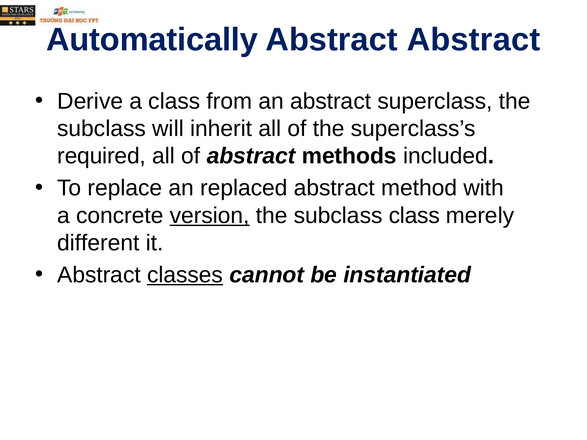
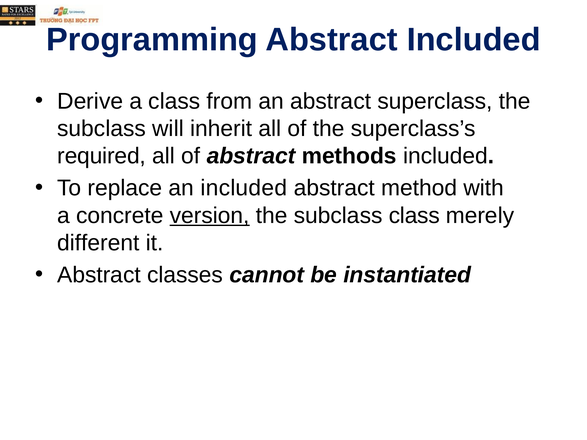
Automatically: Automatically -> Programming
Abstract Abstract: Abstract -> Included
an replaced: replaced -> included
classes underline: present -> none
